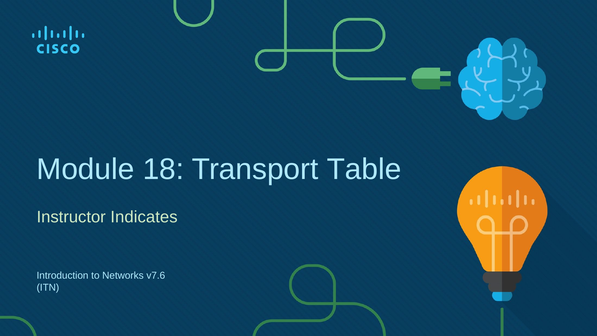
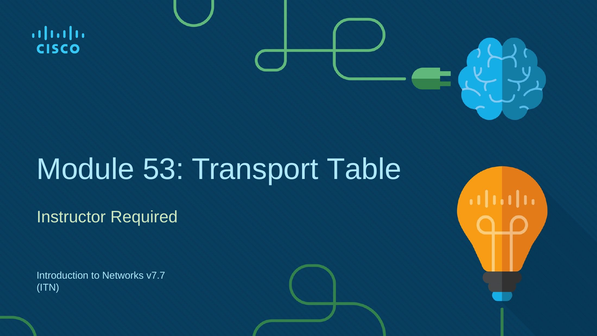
18: 18 -> 53
Indicates: Indicates -> Required
v7.6: v7.6 -> v7.7
